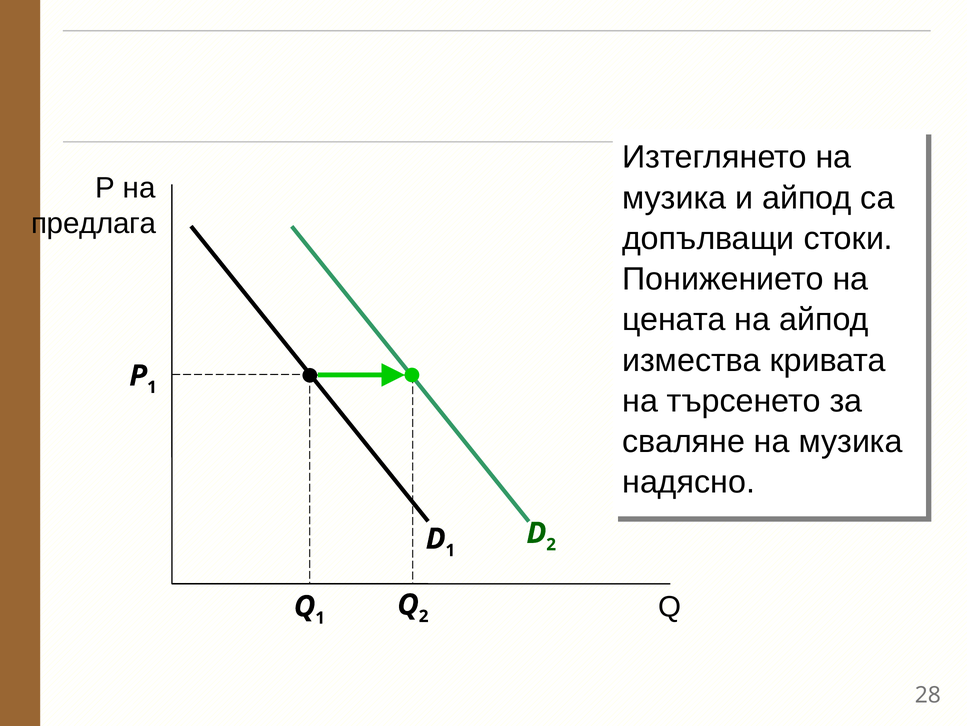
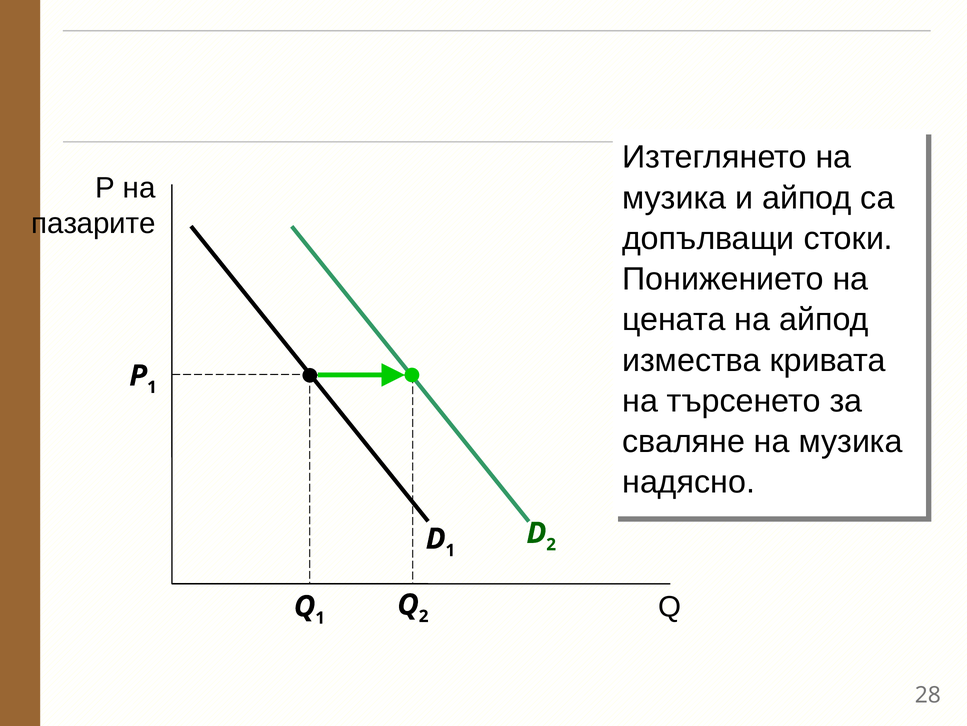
предлага: предлага -> пазарите
